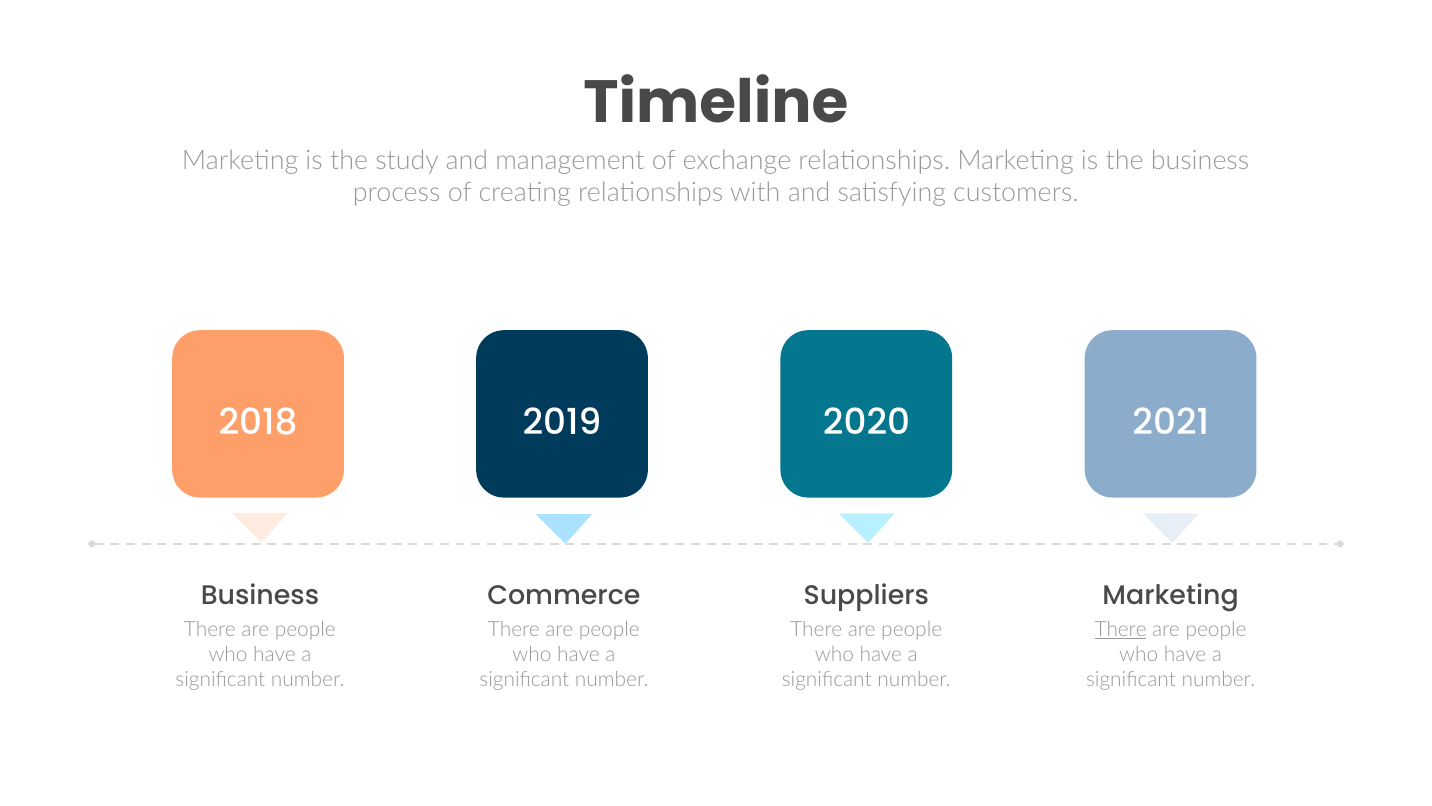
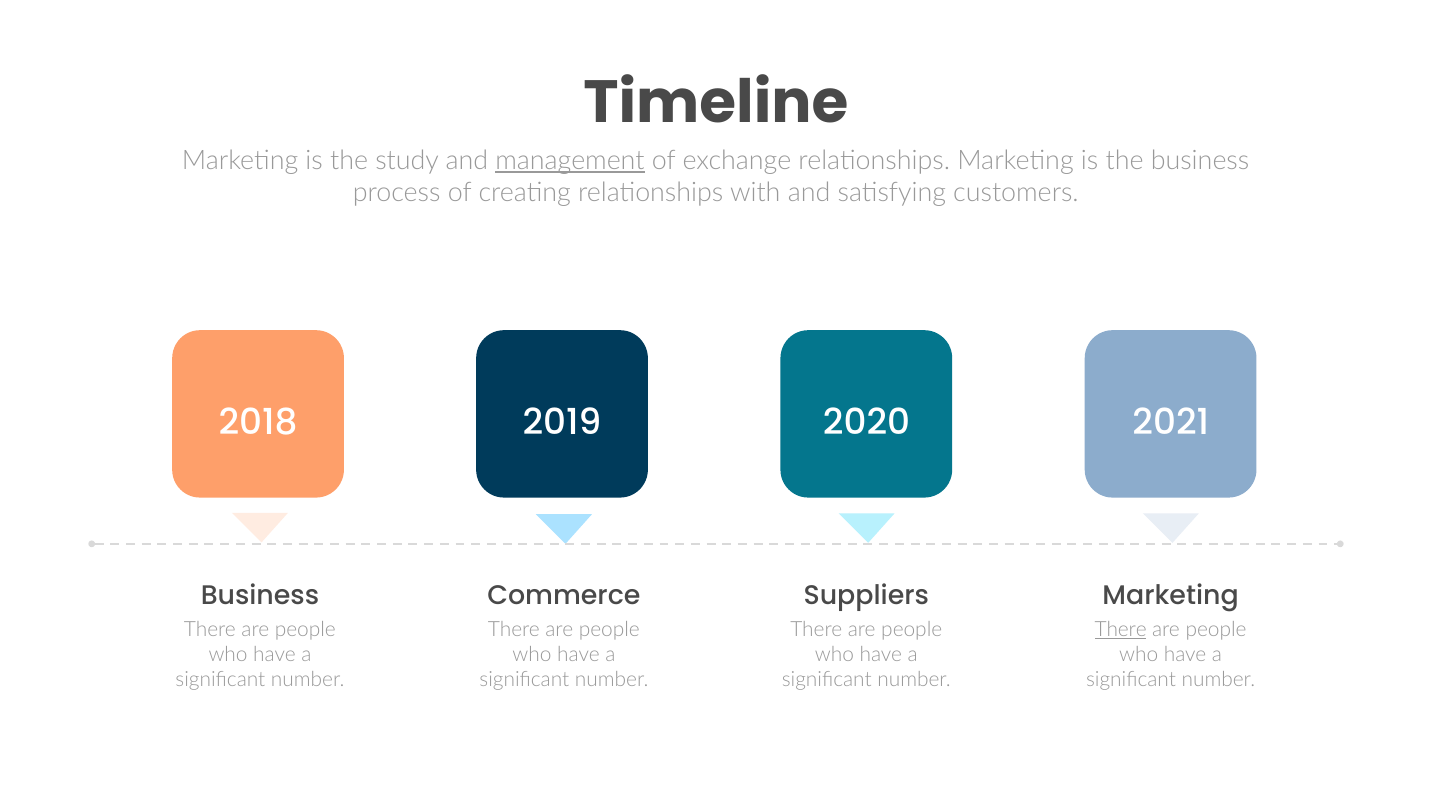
management underline: none -> present
